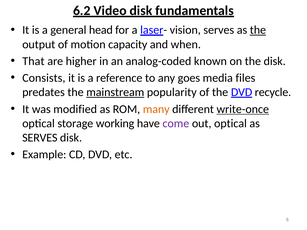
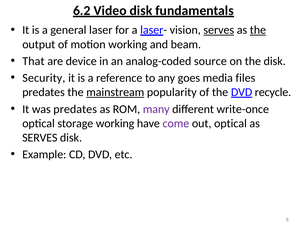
head: head -> laser
serves at (219, 30) underline: none -> present
motion capacity: capacity -> working
when: when -> beam
higher: higher -> device
known: known -> source
Consists: Consists -> Security
was modified: modified -> predates
many colour: orange -> purple
write-once underline: present -> none
